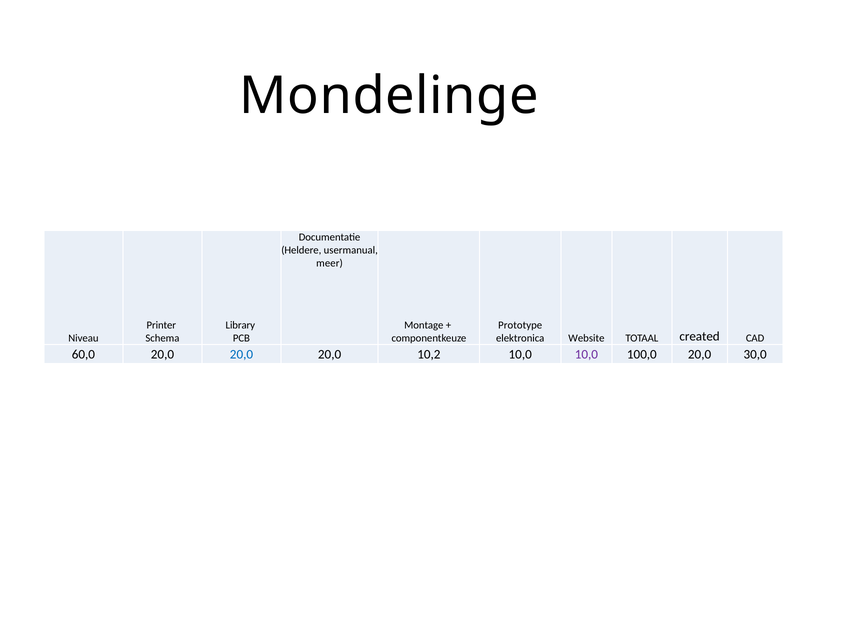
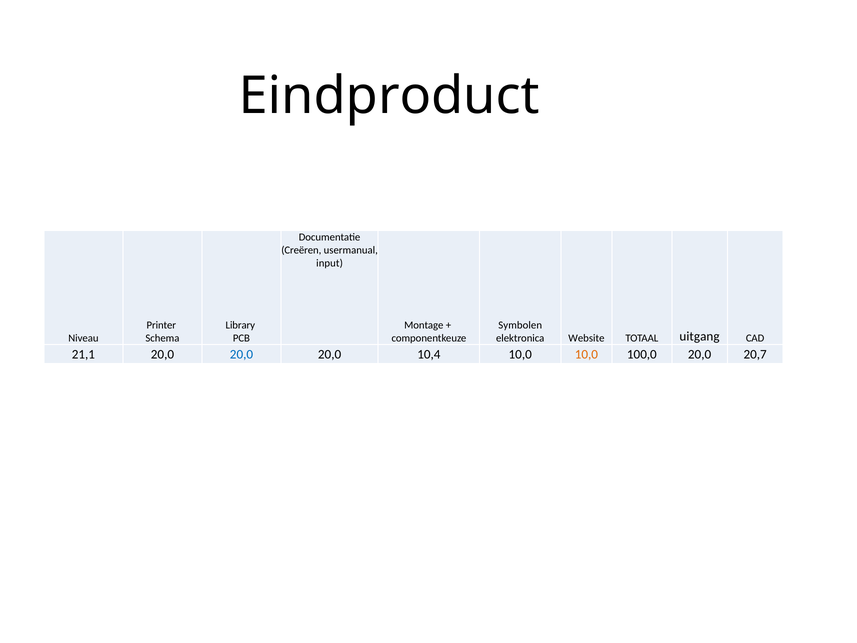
Mondelinge: Mondelinge -> Eindproduct
Heldere: Heldere -> Creëren
meer: meer -> input
Prototype: Prototype -> Symbolen
created: created -> uitgang
60,0: 60,0 -> 21,1
10,2: 10,2 -> 10,4
10,0 at (586, 354) colour: purple -> orange
30,0: 30,0 -> 20,7
